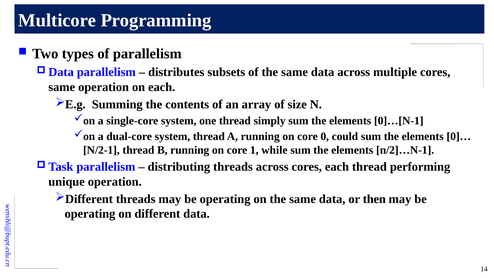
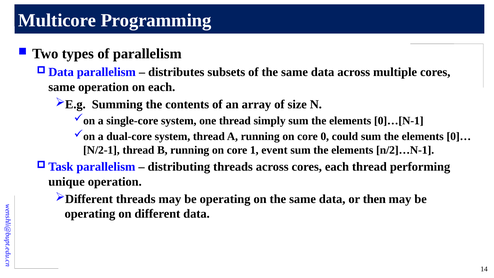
while: while -> event
